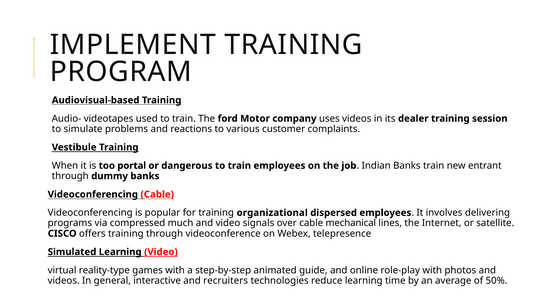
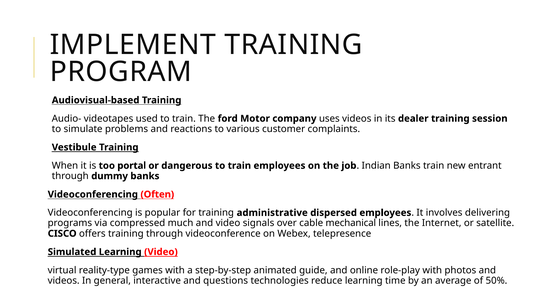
Videoconferencing Cable: Cable -> Often
organizational: organizational -> administrative
recruiters: recruiters -> questions
